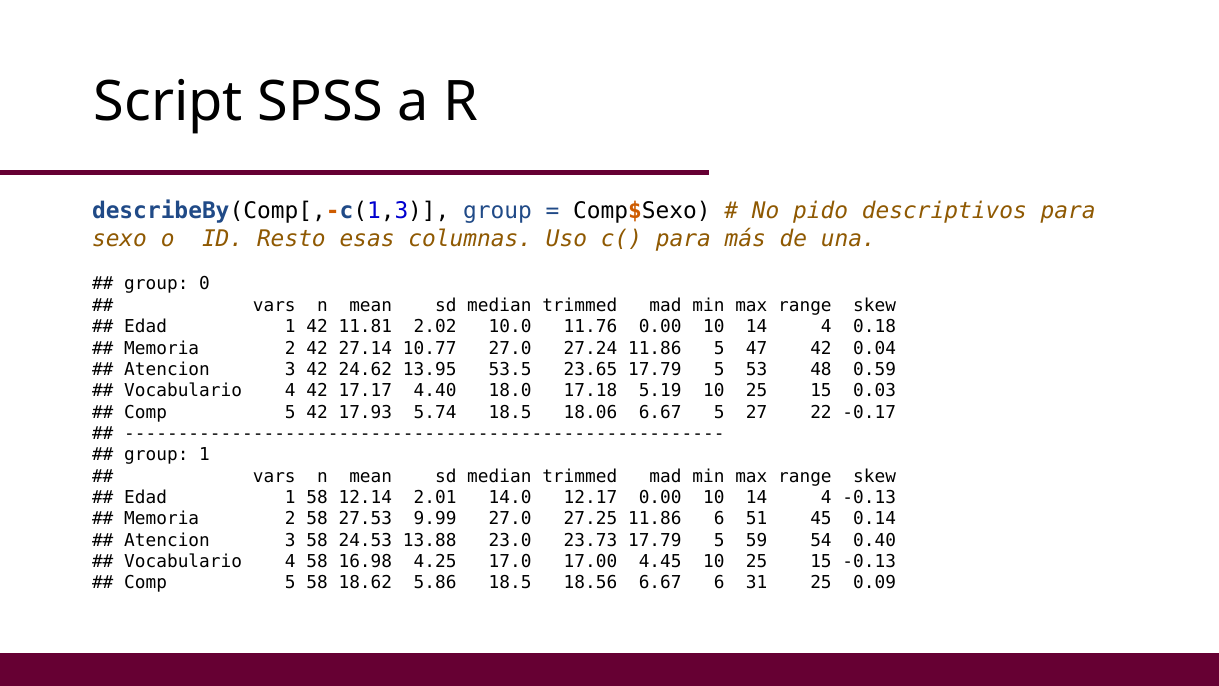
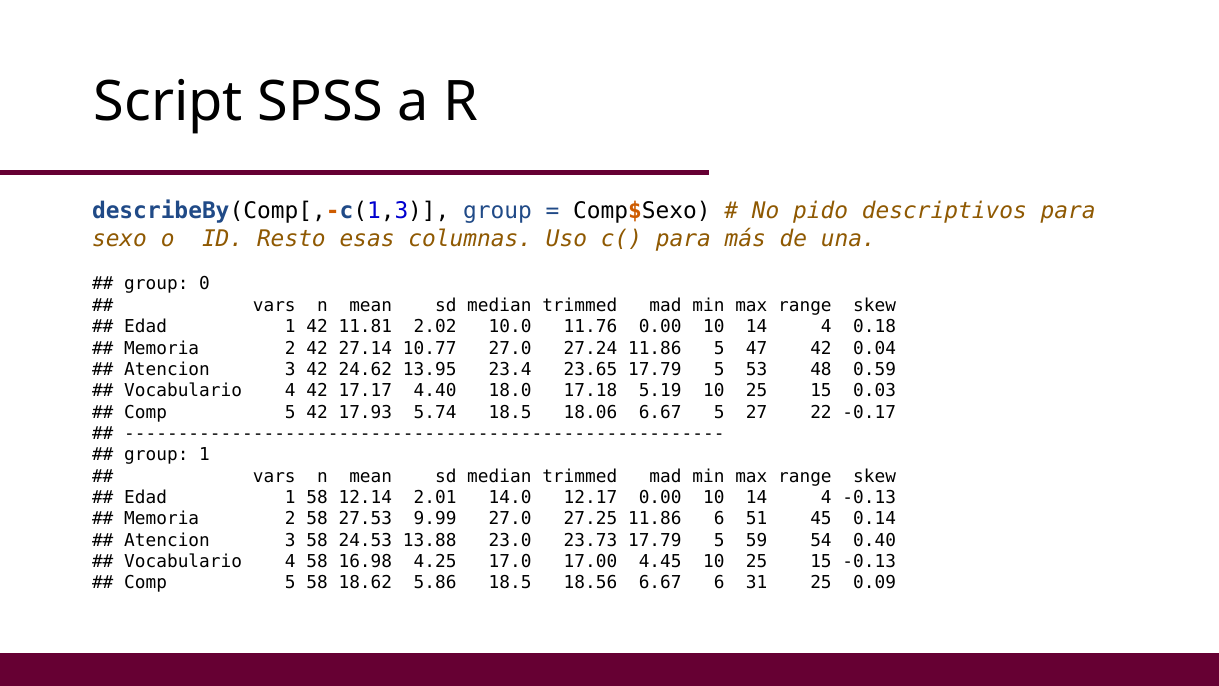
53.5: 53.5 -> 23.4
